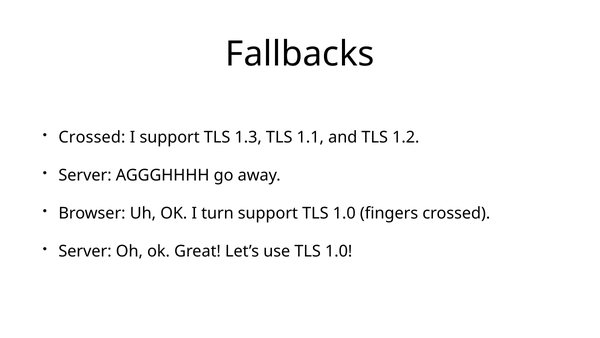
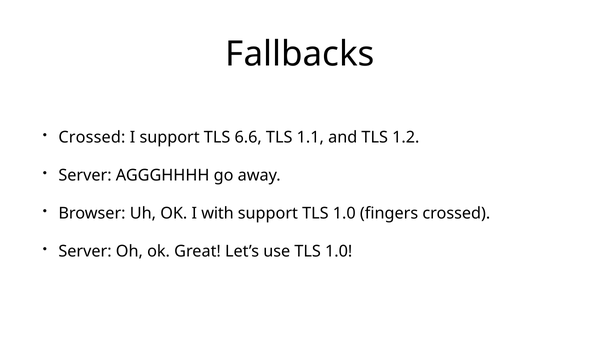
1.3: 1.3 -> 6.6
turn: turn -> with
